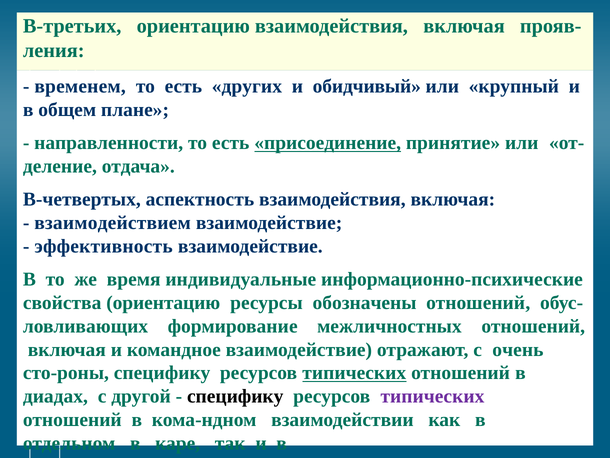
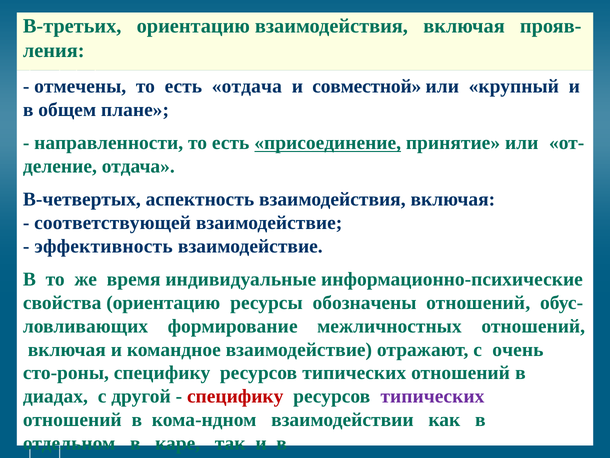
временем: временем -> отмечены
есть других: других -> отдача
обидчивый: обидчивый -> совместной
взаимодействием: взаимодействием -> соответствующей
типических at (354, 373) underline: present -> none
специфику at (235, 396) colour: black -> red
